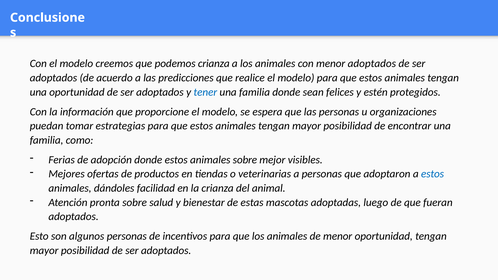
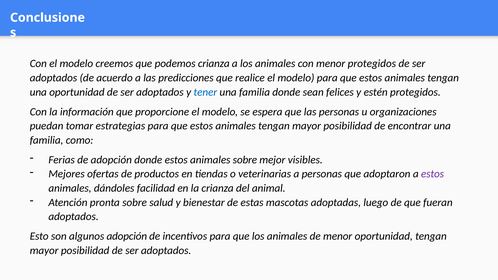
menor adoptados: adoptados -> protegidos
estos at (433, 174) colour: blue -> purple
algunos personas: personas -> adopción
